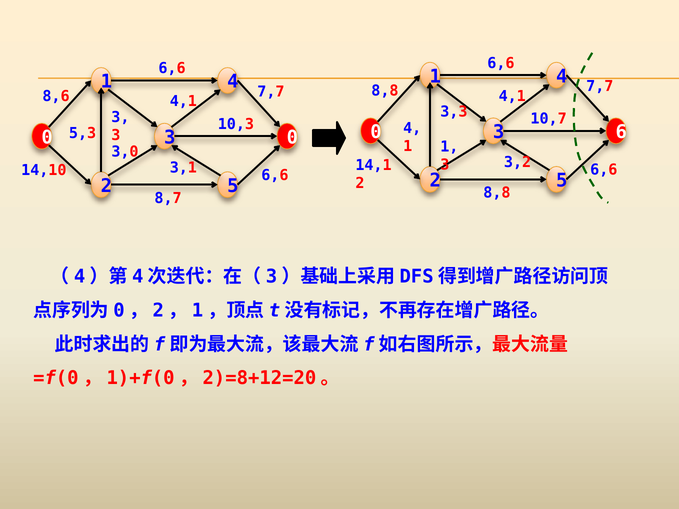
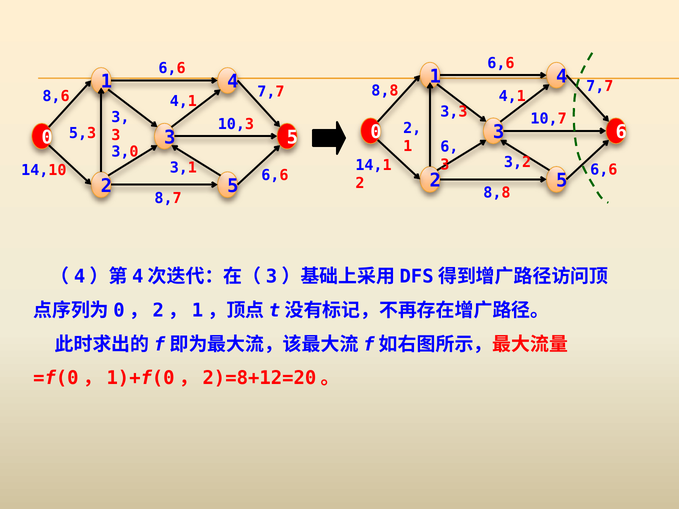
4 at (412, 128): 4 -> 2
0 at (292, 138): 0 -> 5
1 at (449, 147): 1 -> 6
